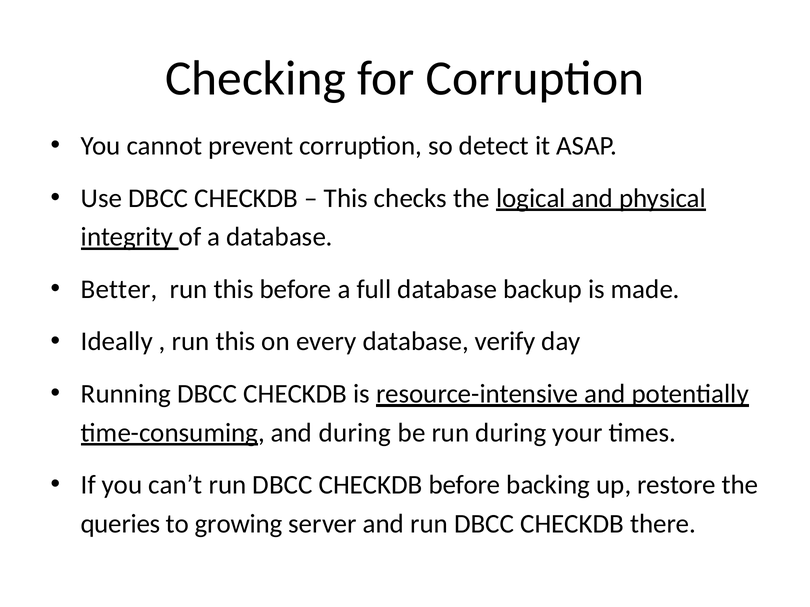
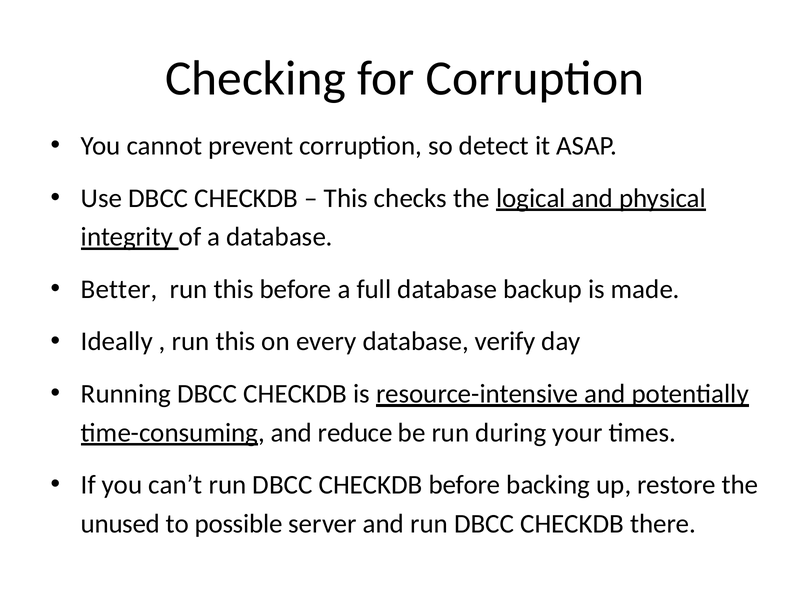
and during: during -> reduce
queries: queries -> unused
growing: growing -> possible
